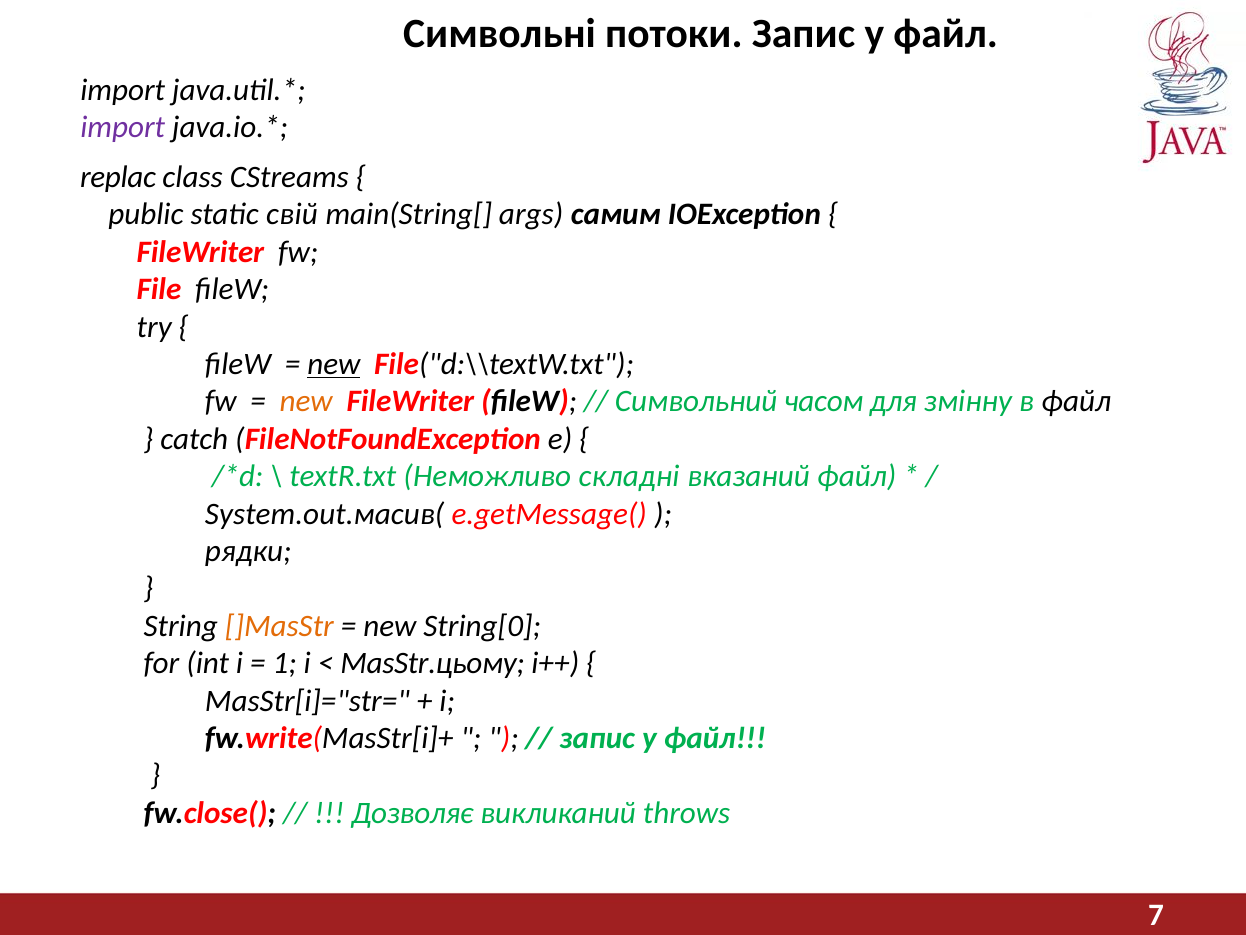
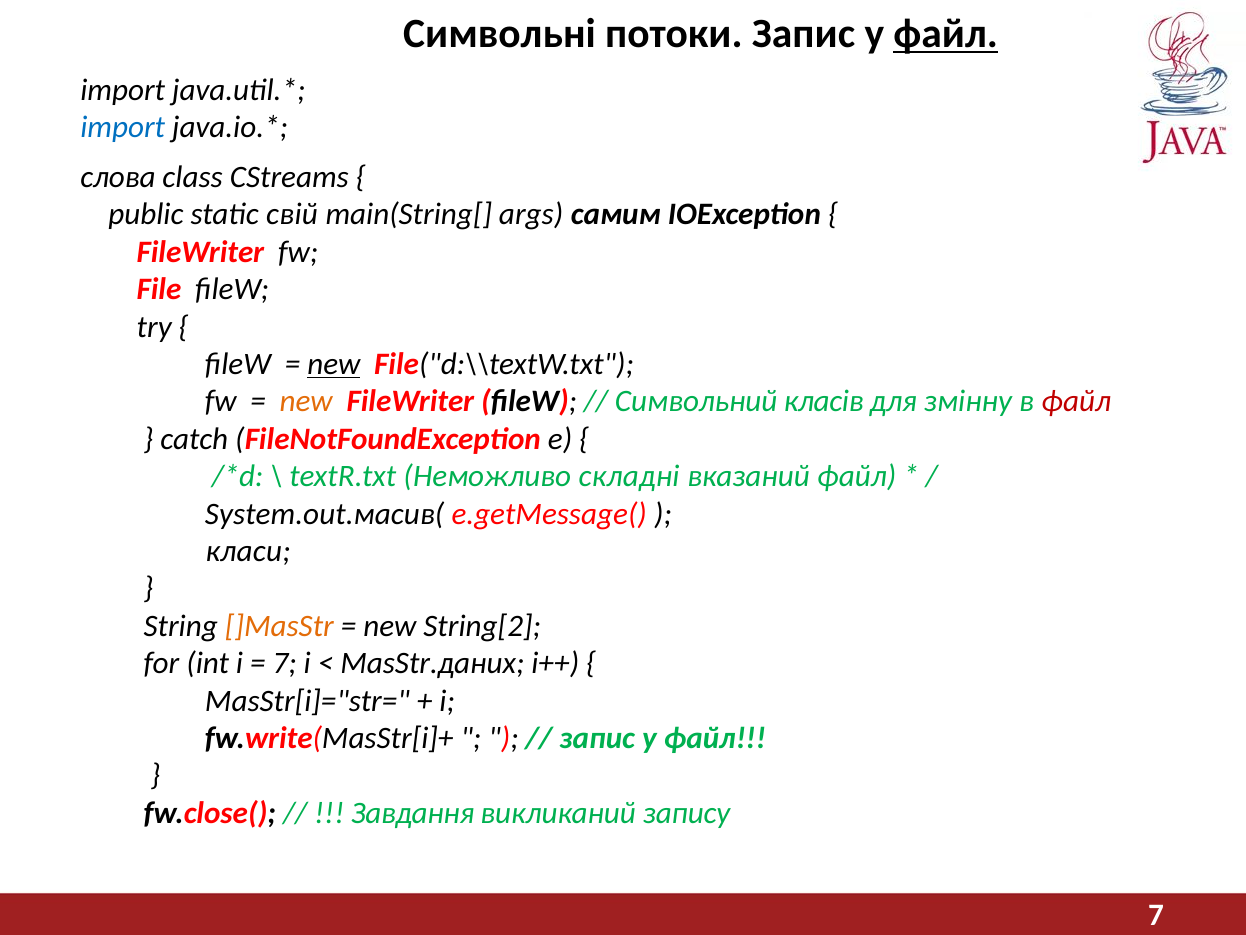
файл at (946, 34) underline: none -> present
import at (123, 127) colour: purple -> blue
replac: replac -> слова
часом: часом -> класів
файл at (1076, 401) colour: black -> red
рядки: рядки -> класи
String[0: String[0 -> String[2
1 at (285, 663): 1 -> 7
MasStr.цьому: MasStr.цьому -> MasStr.даних
Дозволяє: Дозволяє -> Завдання
throws: throws -> запису
